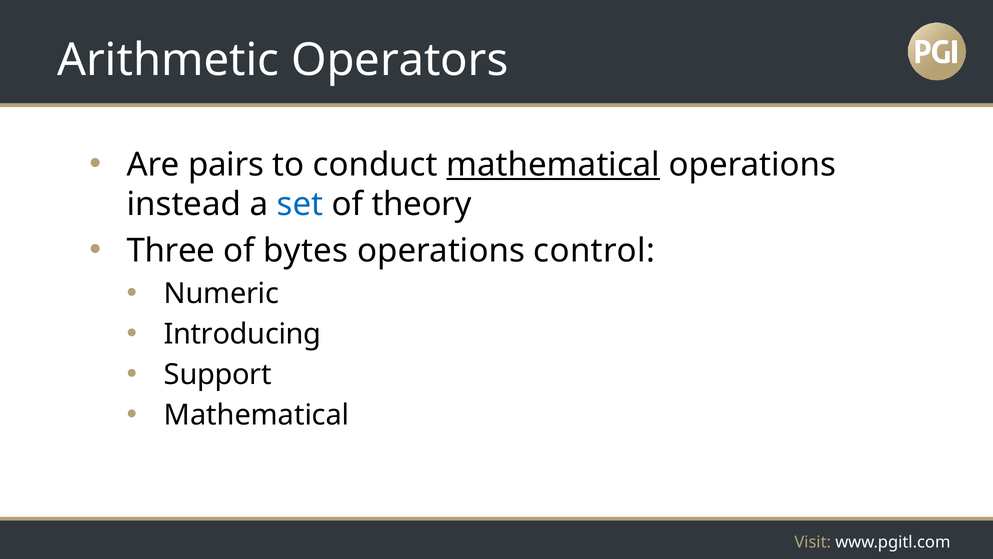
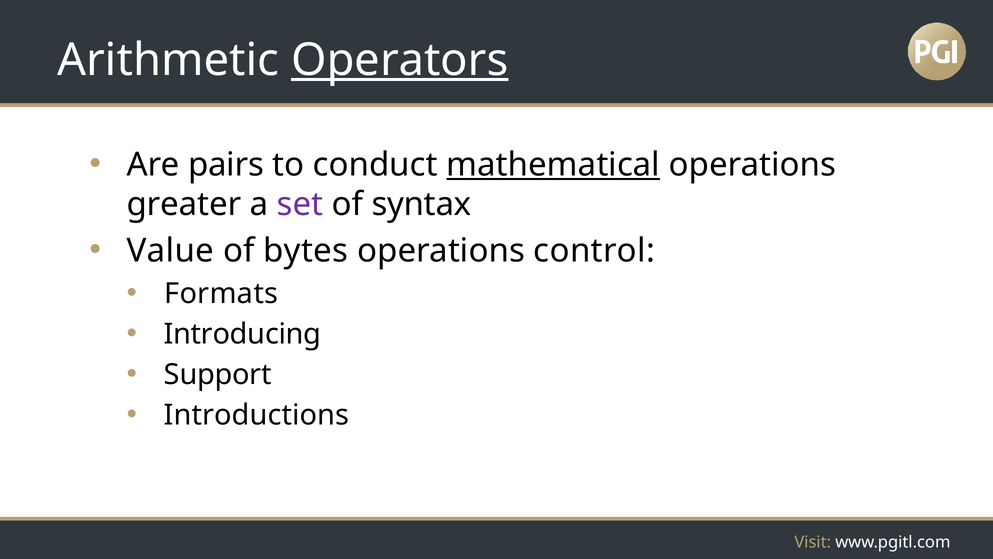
Operators underline: none -> present
instead: instead -> greater
set colour: blue -> purple
theory: theory -> syntax
Three: Three -> Value
Numeric: Numeric -> Formats
Mathematical at (257, 415): Mathematical -> Introductions
